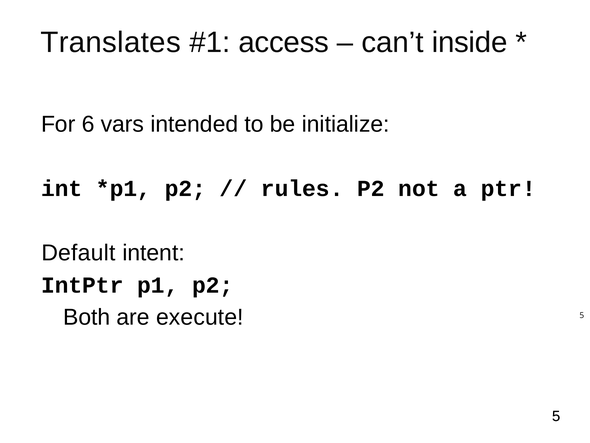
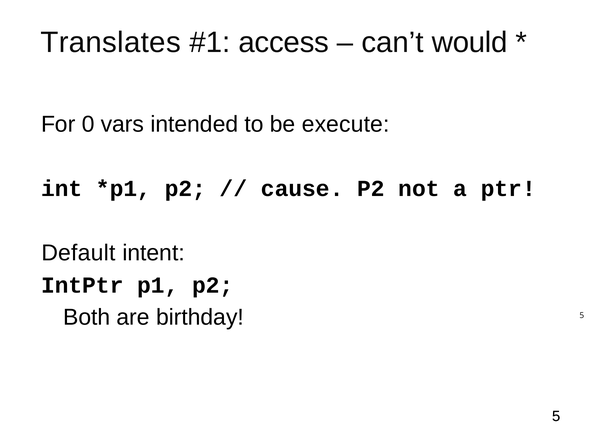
inside: inside -> would
6: 6 -> 0
initialize: initialize -> execute
rules: rules -> cause
execute: execute -> birthday
